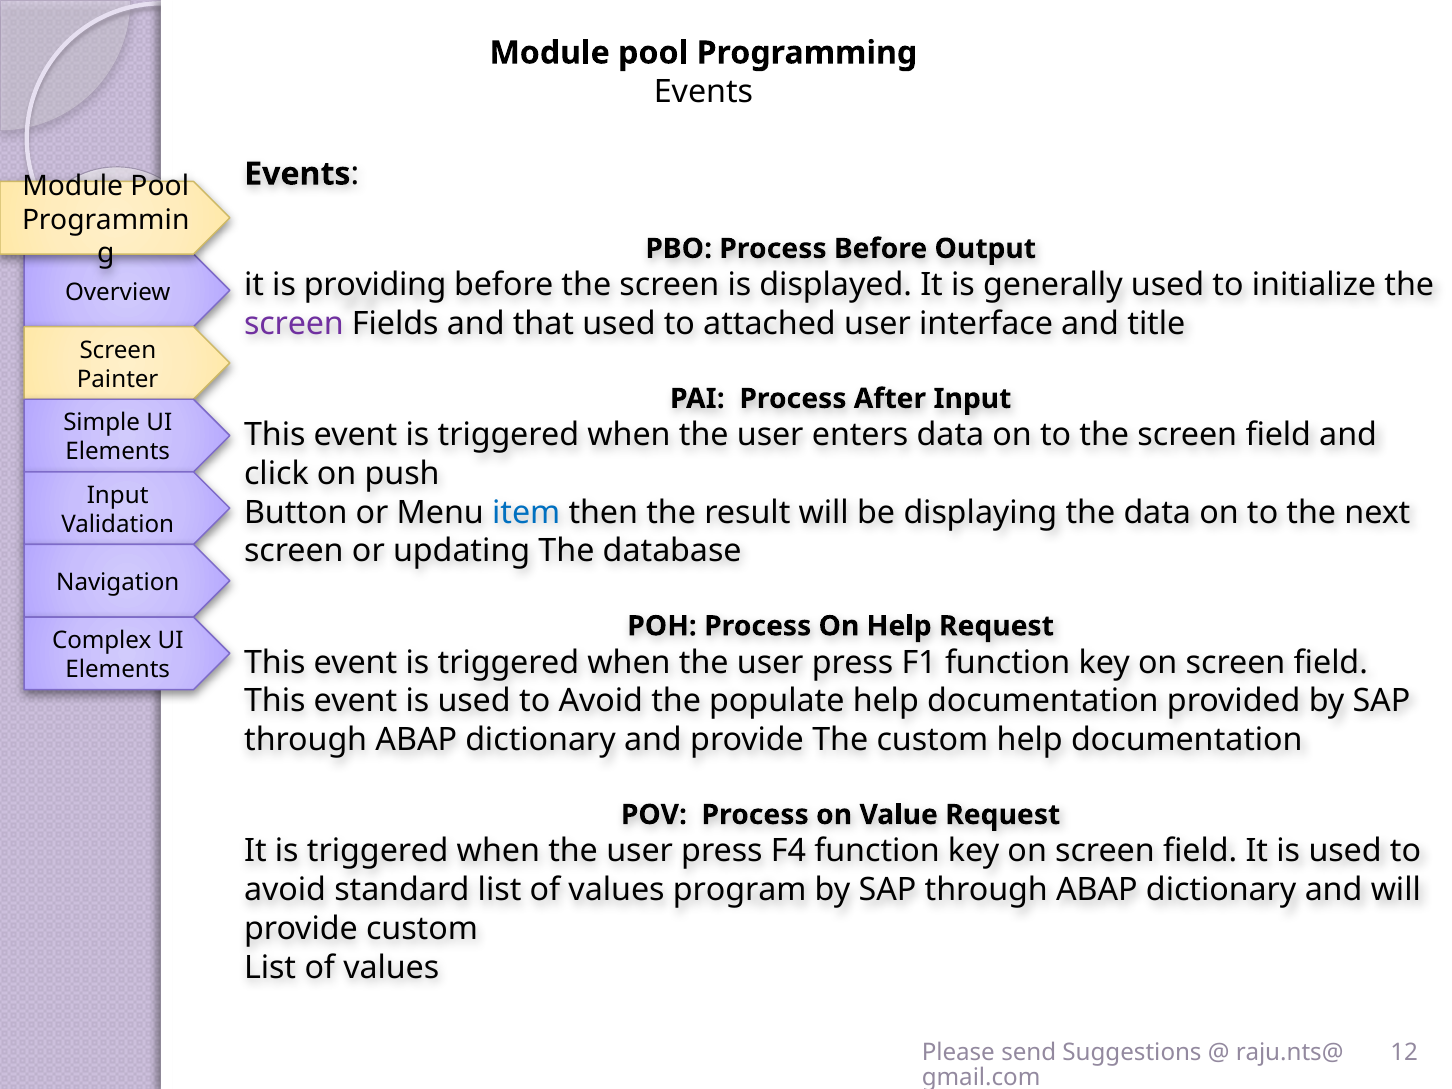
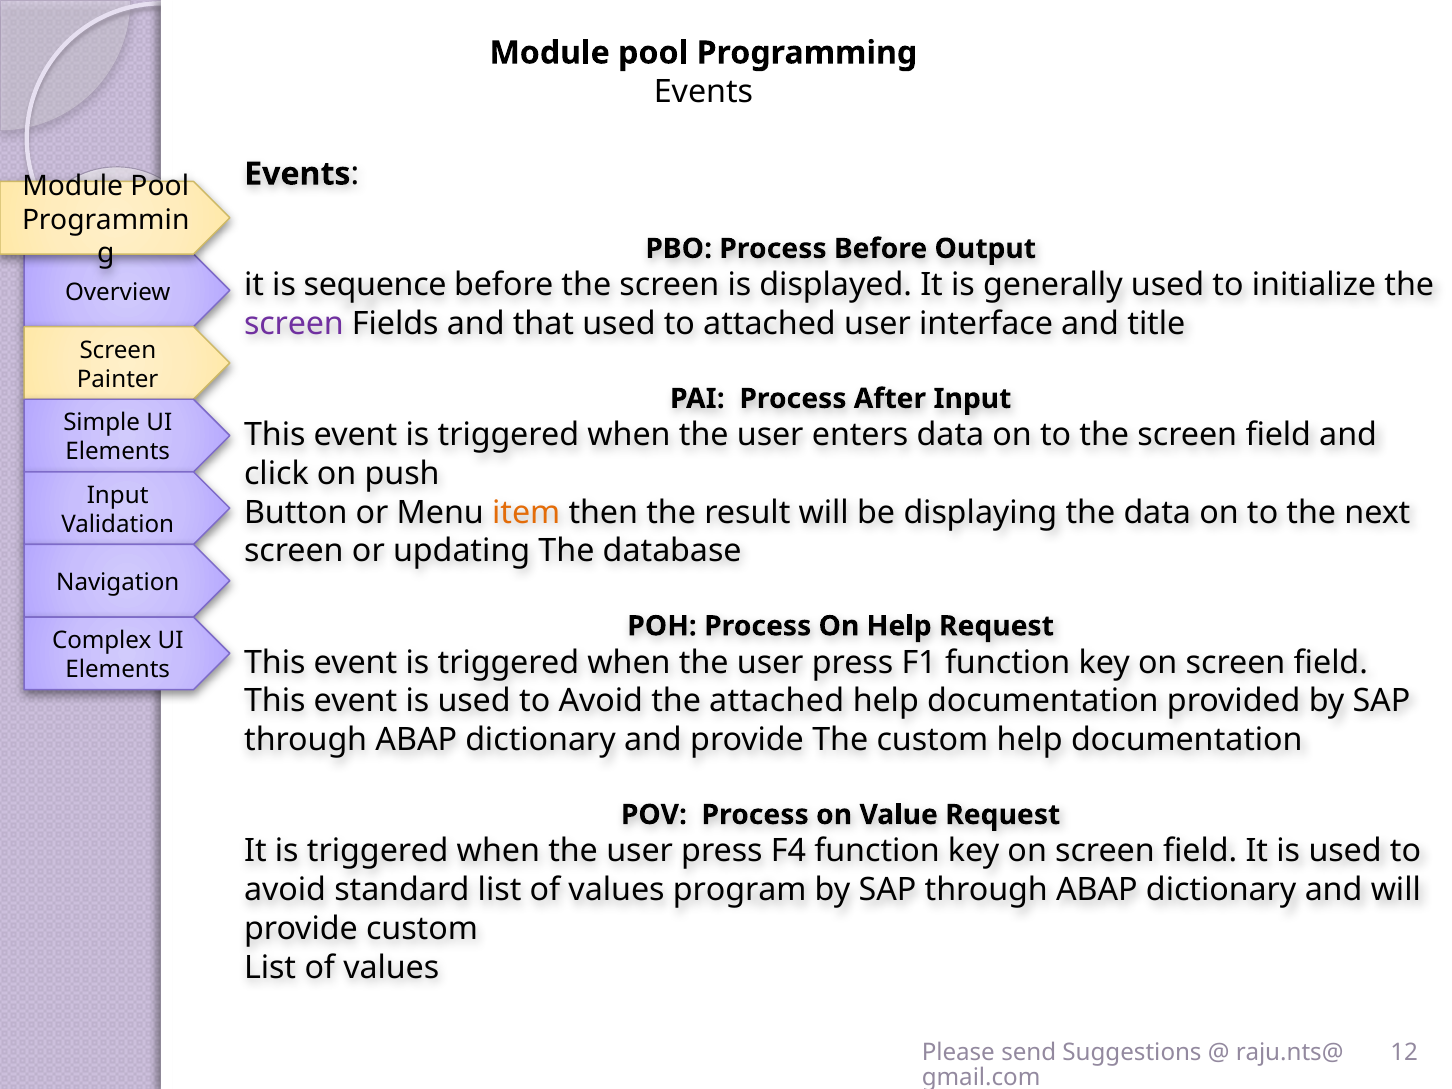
providing: providing -> sequence
item colour: blue -> orange
the populate: populate -> attached
